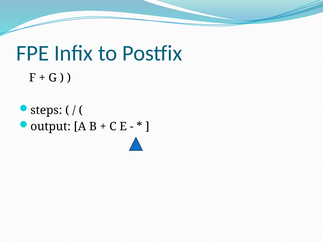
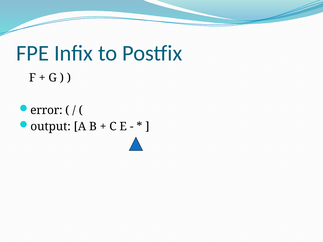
steps: steps -> error
